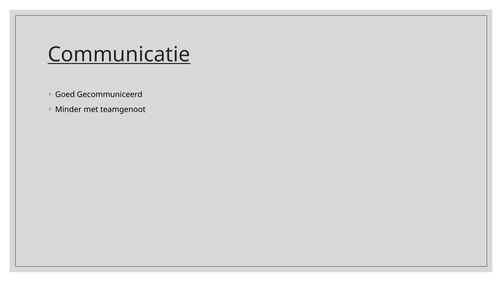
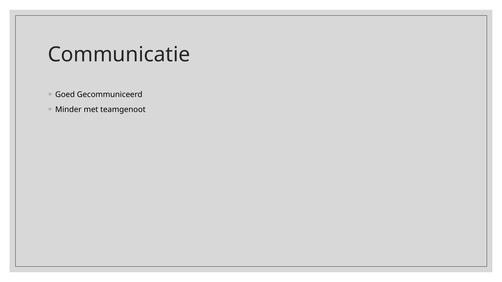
Communicatie underline: present -> none
